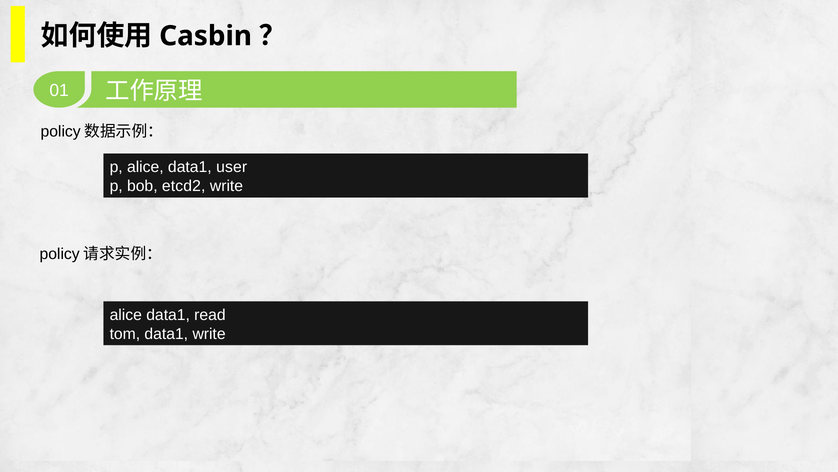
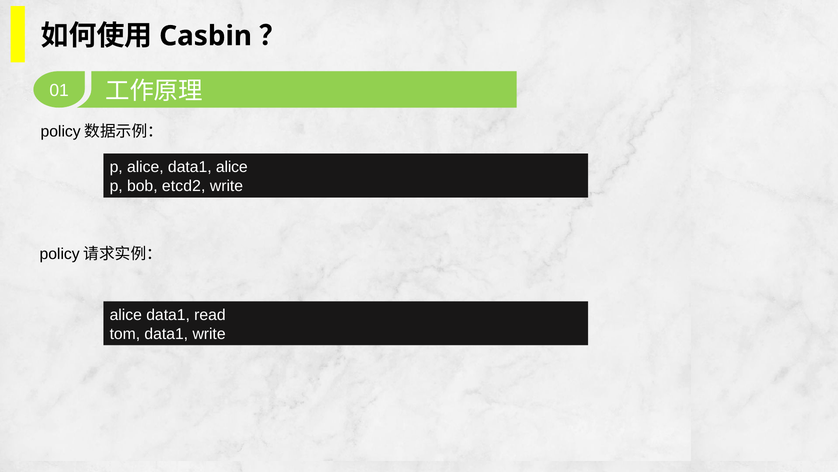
data1 user: user -> alice
